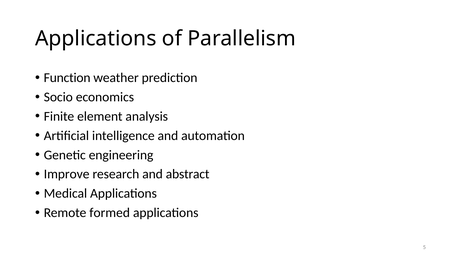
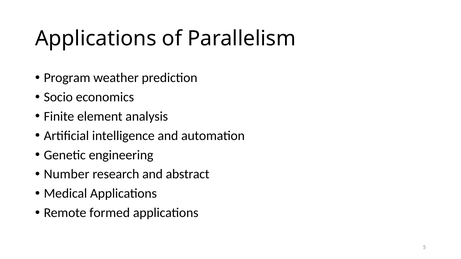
Function: Function -> Program
Improve: Improve -> Number
